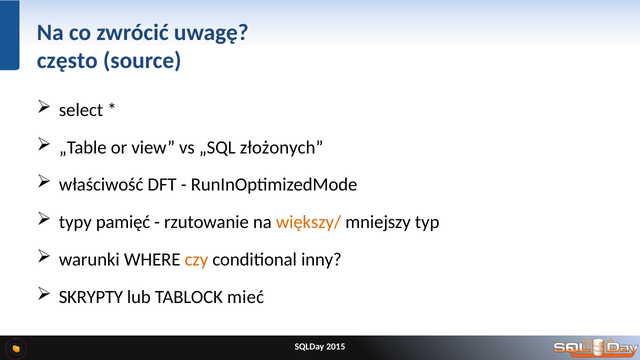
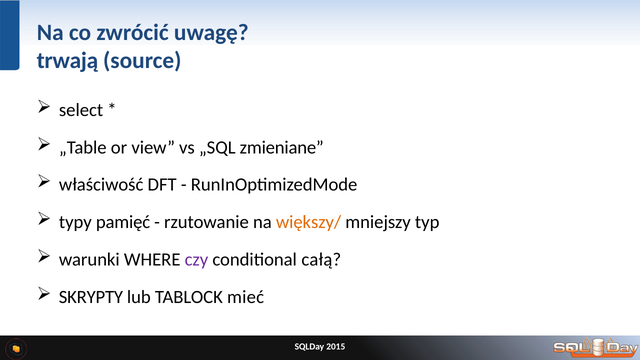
często: często -> trwają
złożonych: złożonych -> zmieniane
czy colour: orange -> purple
inny: inny -> całą
